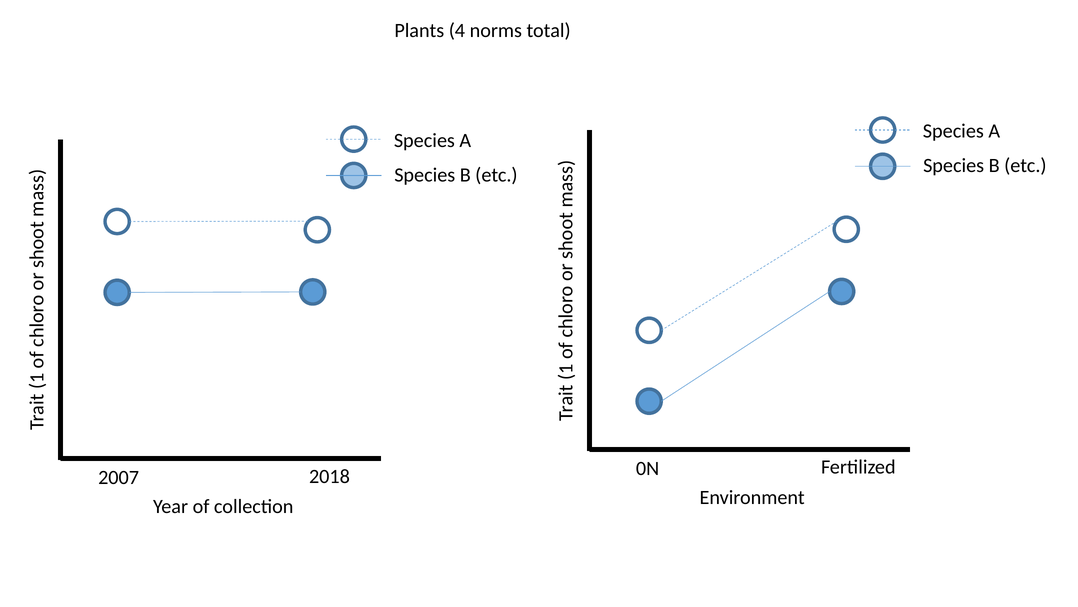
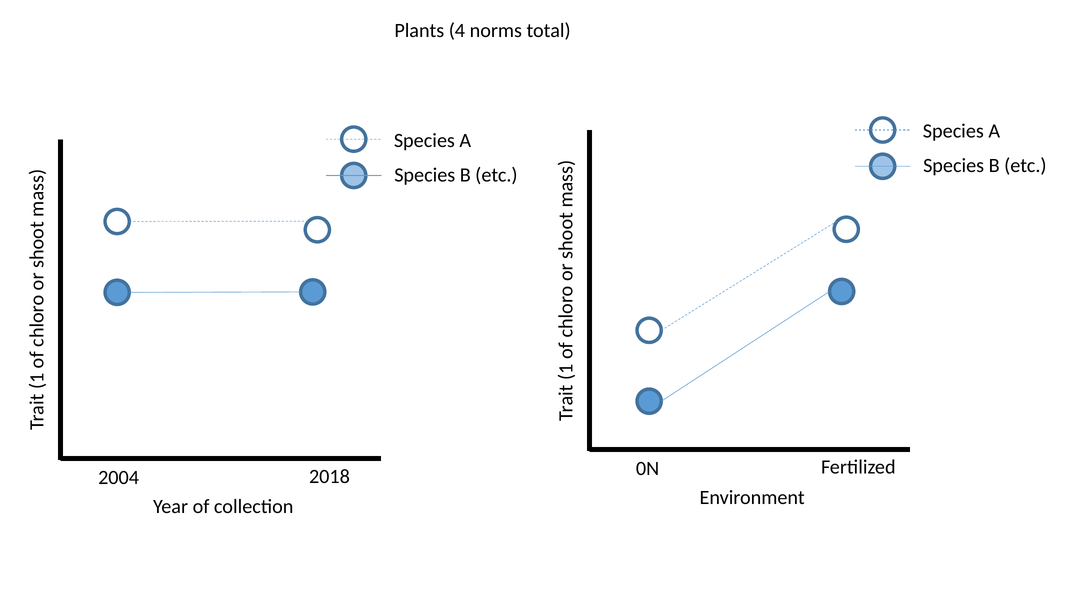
2007: 2007 -> 2004
